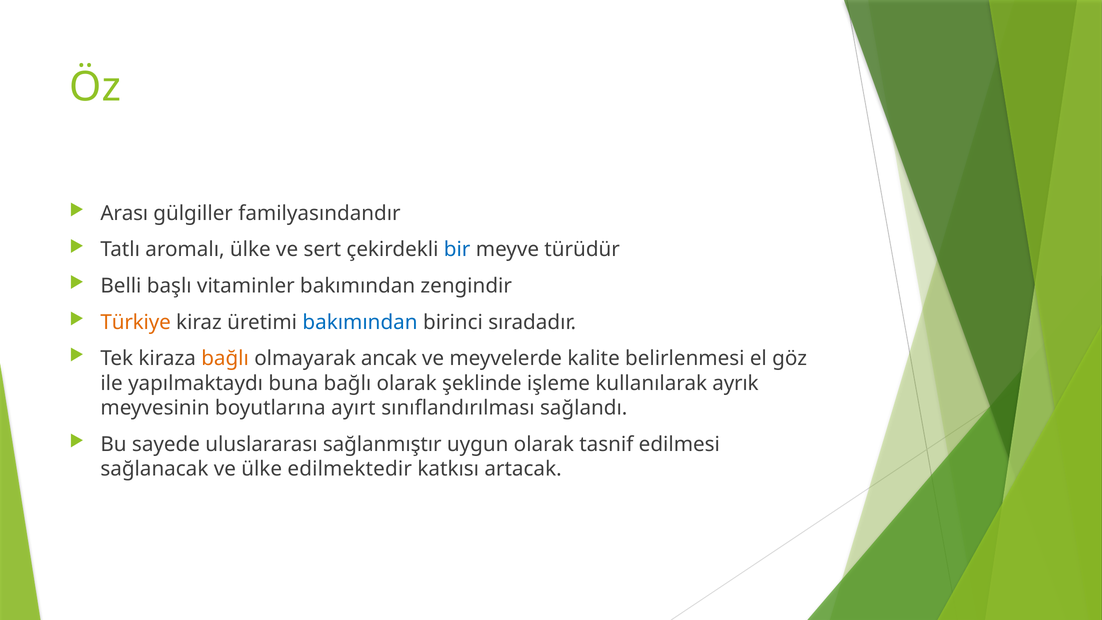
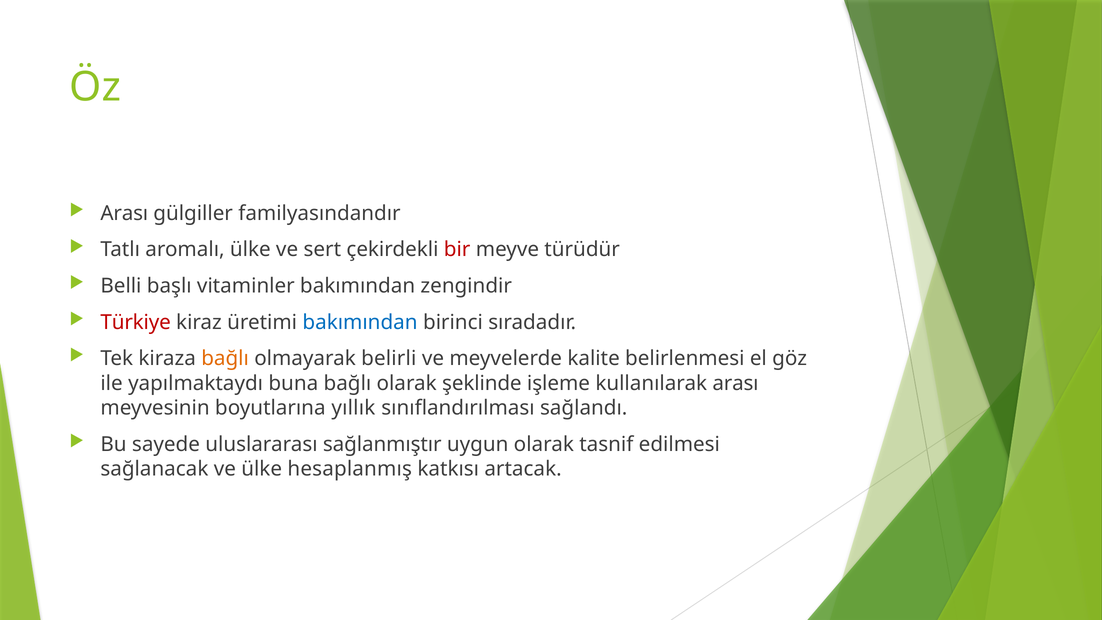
bir colour: blue -> red
Türkiye colour: orange -> red
ancak: ancak -> belirli
kullanılarak ayrık: ayrık -> arası
ayırt: ayırt -> yıllık
edilmektedir: edilmektedir -> hesaplanmış
